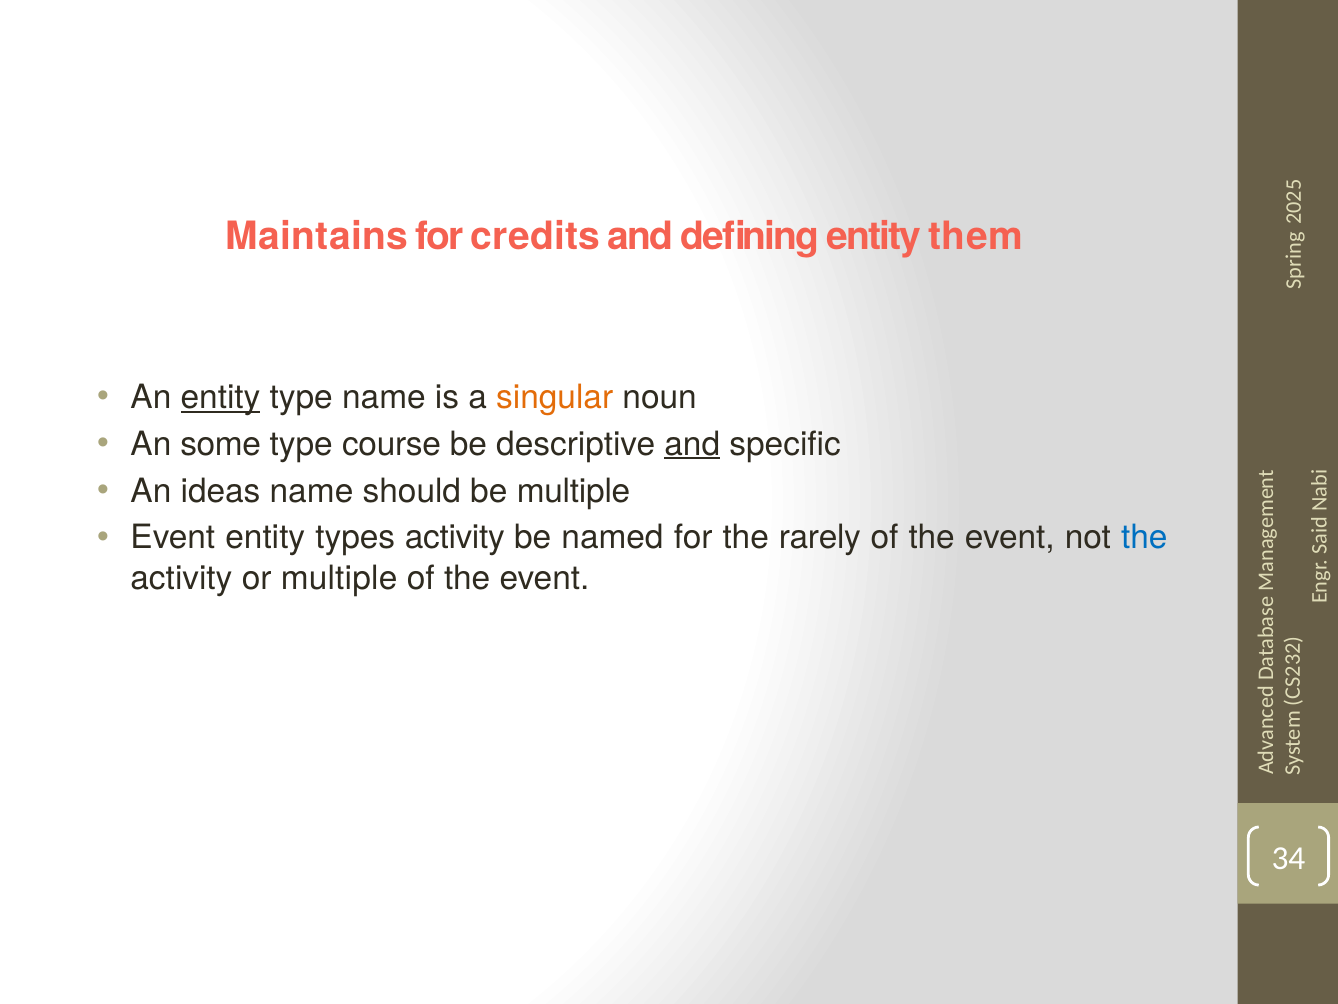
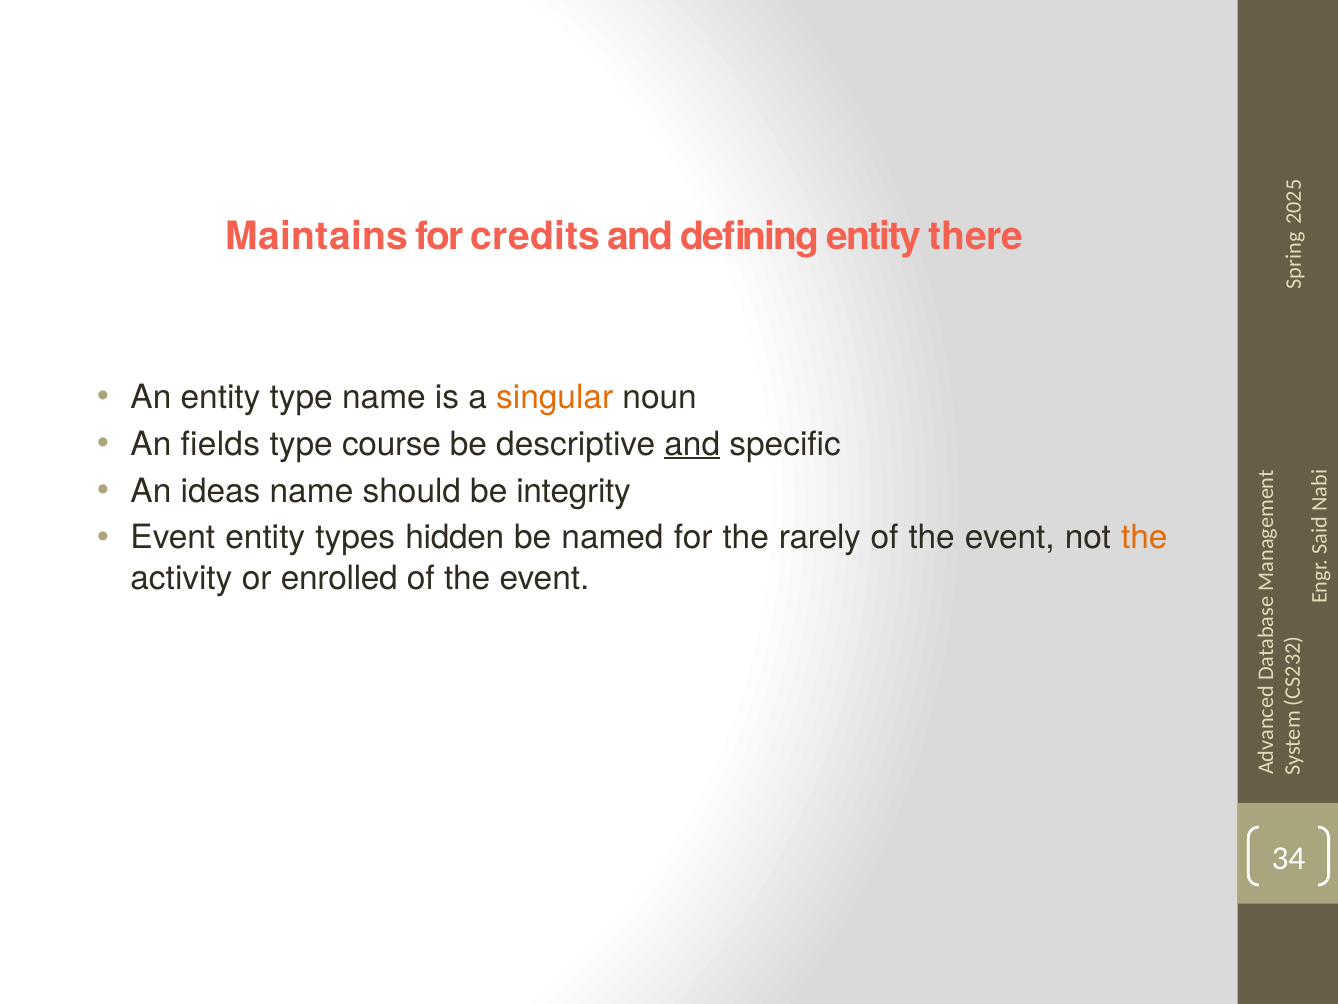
them: them -> there
entity at (221, 397) underline: present -> none
some: some -> fields
be multiple: multiple -> integrity
types activity: activity -> hidden
the at (1144, 538) colour: blue -> orange
or multiple: multiple -> enrolled
